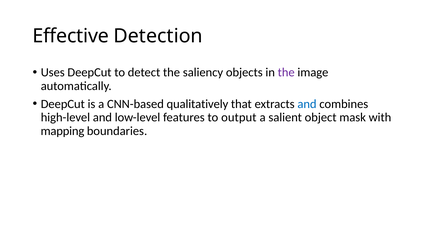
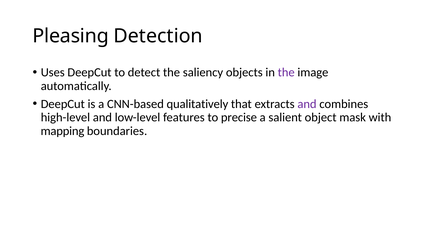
Effective: Effective -> Pleasing
and at (307, 104) colour: blue -> purple
output: output -> precise
